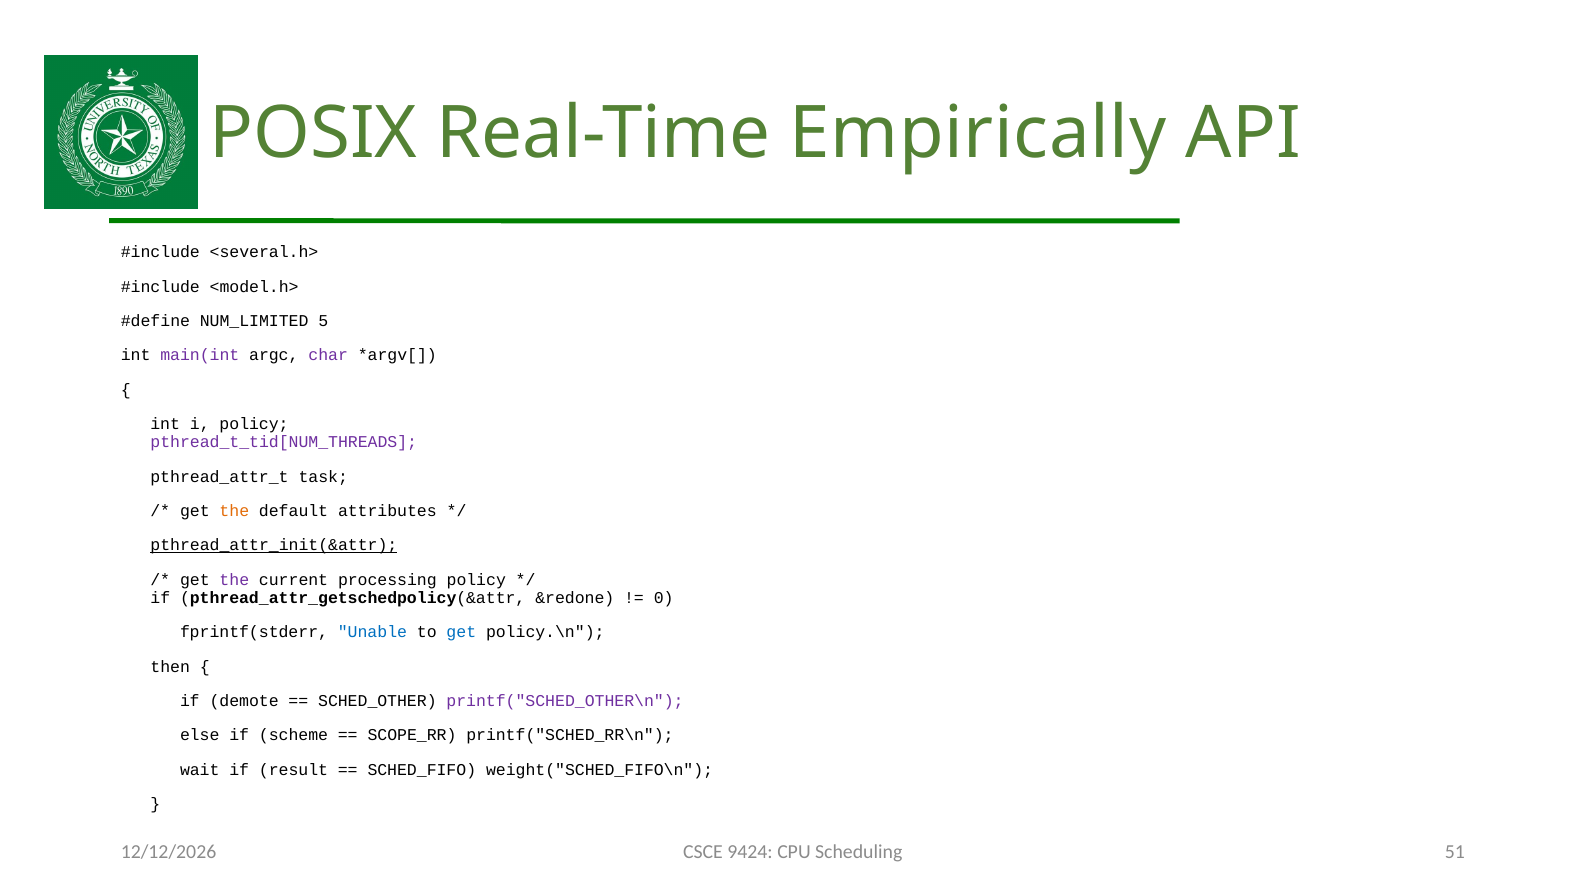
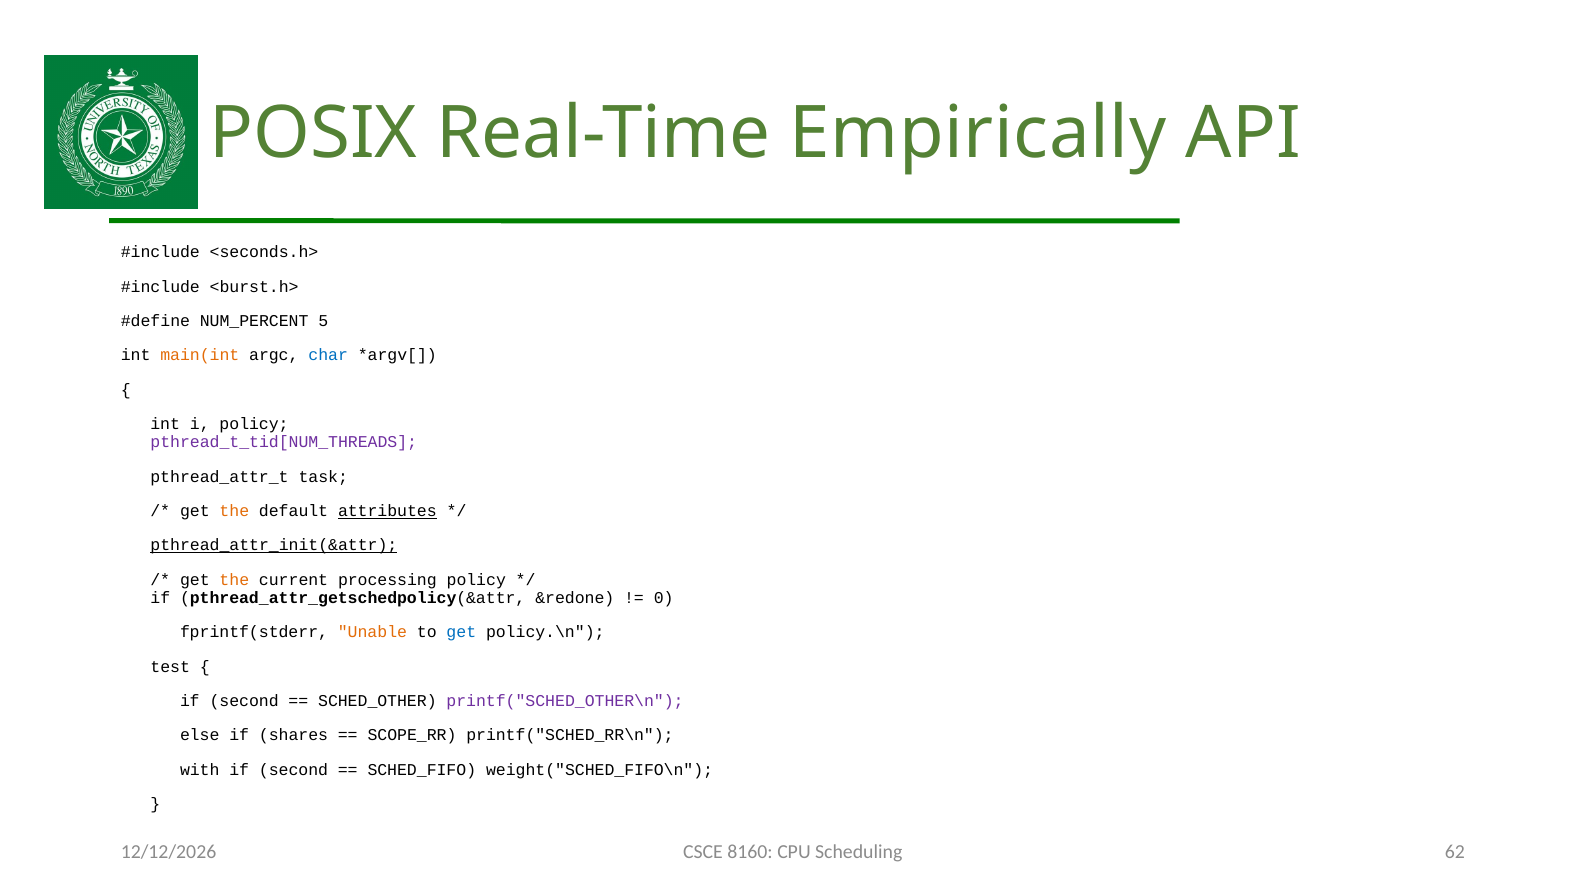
<several.h>: <several.h> -> <seconds.h>
<model.h>: <model.h> -> <burst.h>
NUM_LIMITED: NUM_LIMITED -> NUM_PERCENT
main(int colour: purple -> orange
char colour: purple -> blue
attributes underline: none -> present
the at (234, 580) colour: purple -> orange
Unable colour: blue -> orange
then: then -> test
demote at (244, 701): demote -> second
scheme: scheme -> shares
wait: wait -> with
result at (294, 770): result -> second
9424: 9424 -> 8160
51: 51 -> 62
